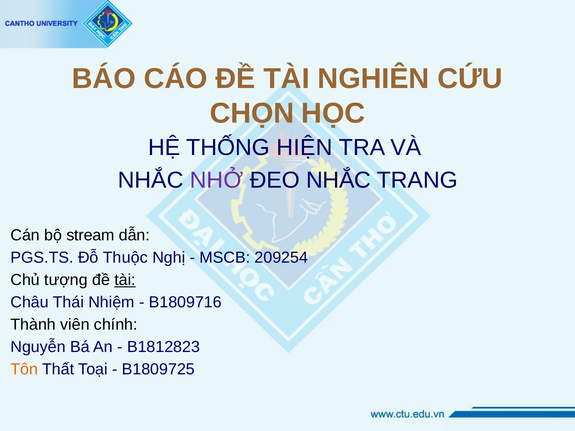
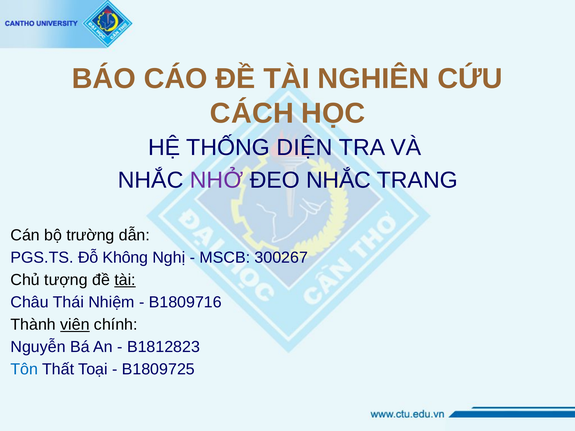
CHỌN: CHỌN -> CÁCH
HIỆN: HIỆN -> DIỆN
stream: stream -> trường
Thuộc: Thuộc -> Không
209254: 209254 -> 300267
viên underline: none -> present
Tôn colour: orange -> blue
